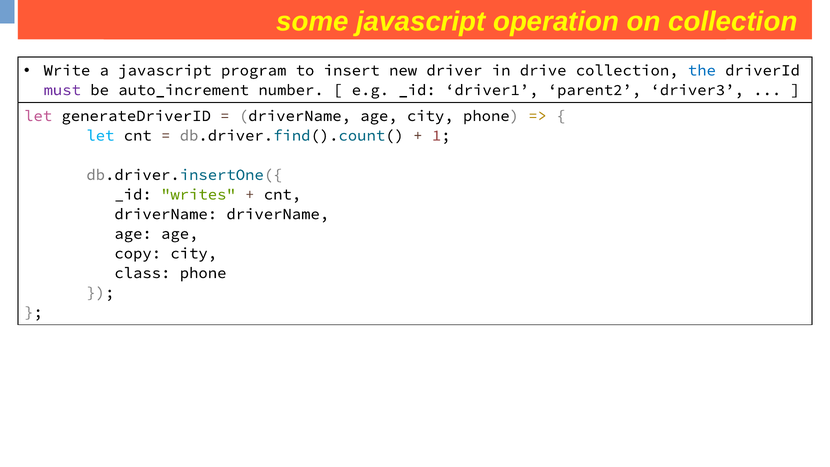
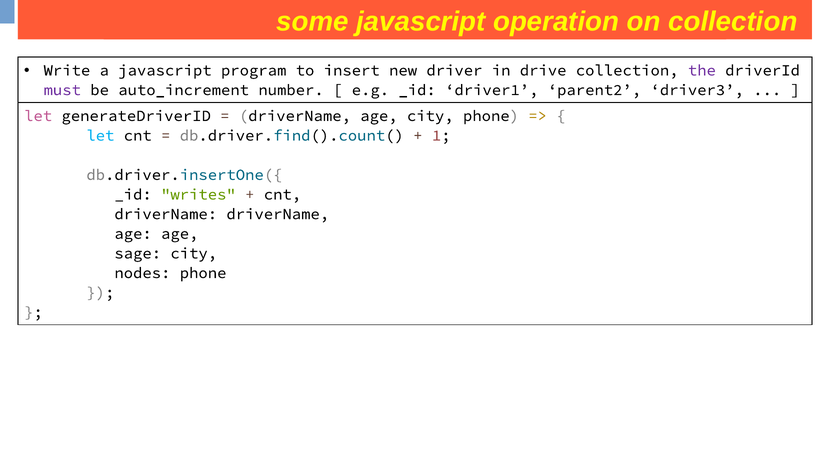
the colour: blue -> purple
copy: copy -> sage
class: class -> nodes
